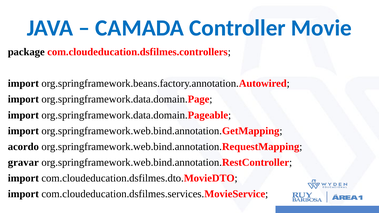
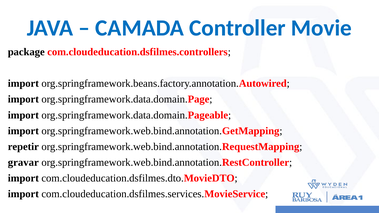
acordo: acordo -> repetir
